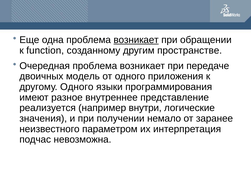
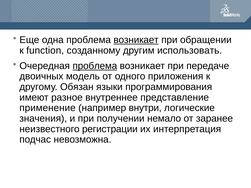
пространстве: пространстве -> использовать
проблема at (95, 66) underline: none -> present
другому Одного: Одного -> Обязан
реализуется: реализуется -> применение
параметром: параметром -> регистрации
